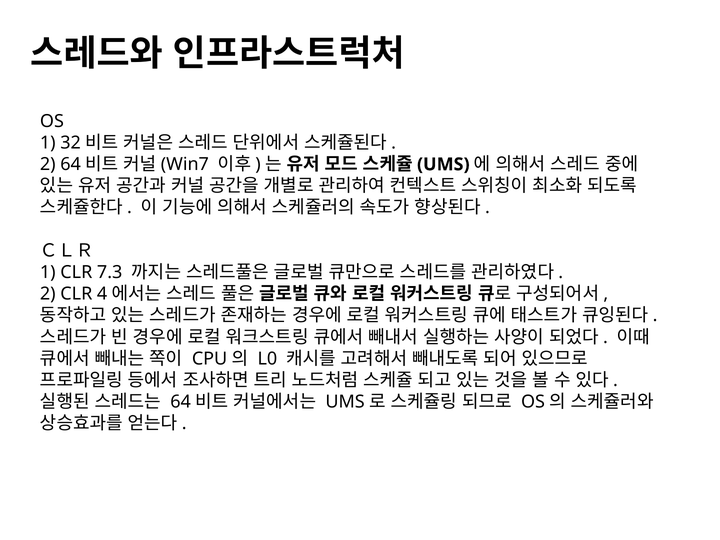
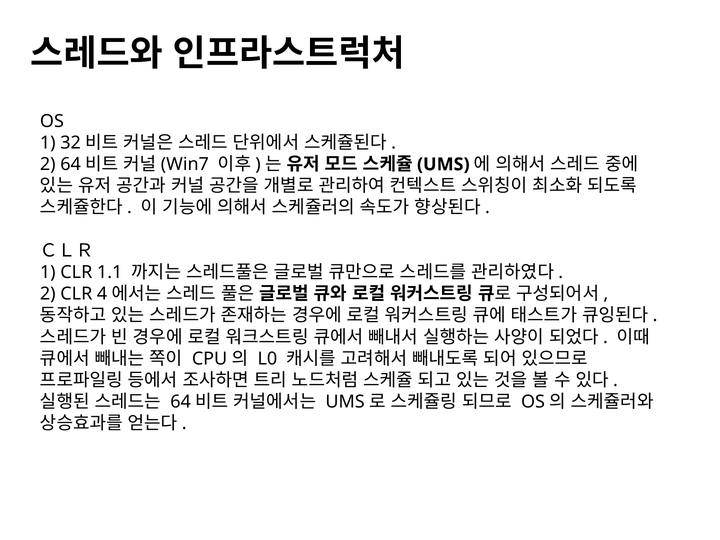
7.3: 7.3 -> 1.1
